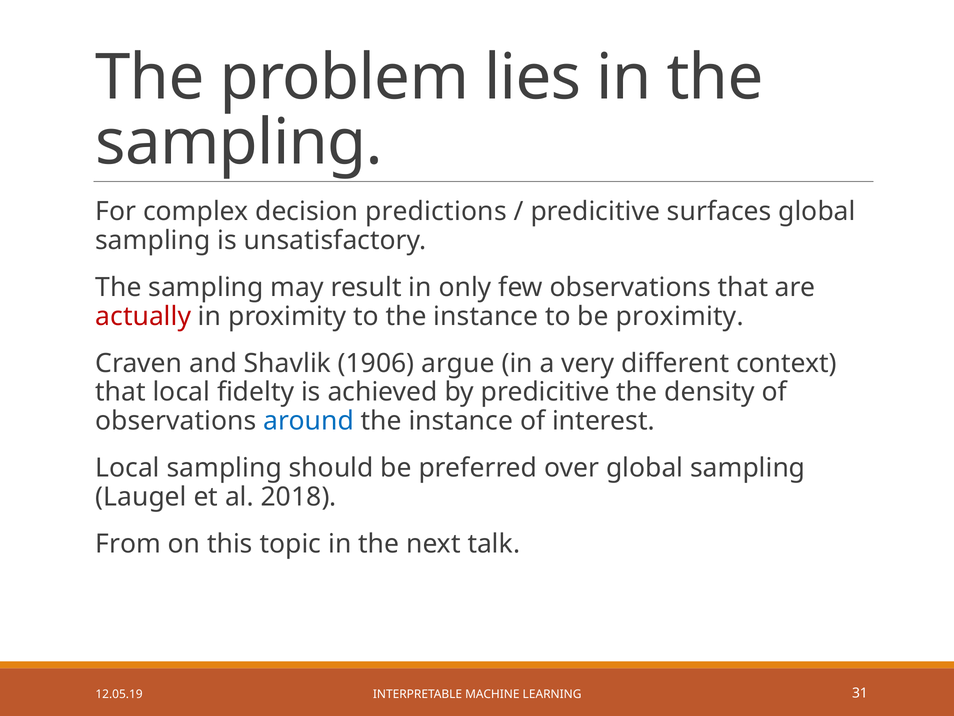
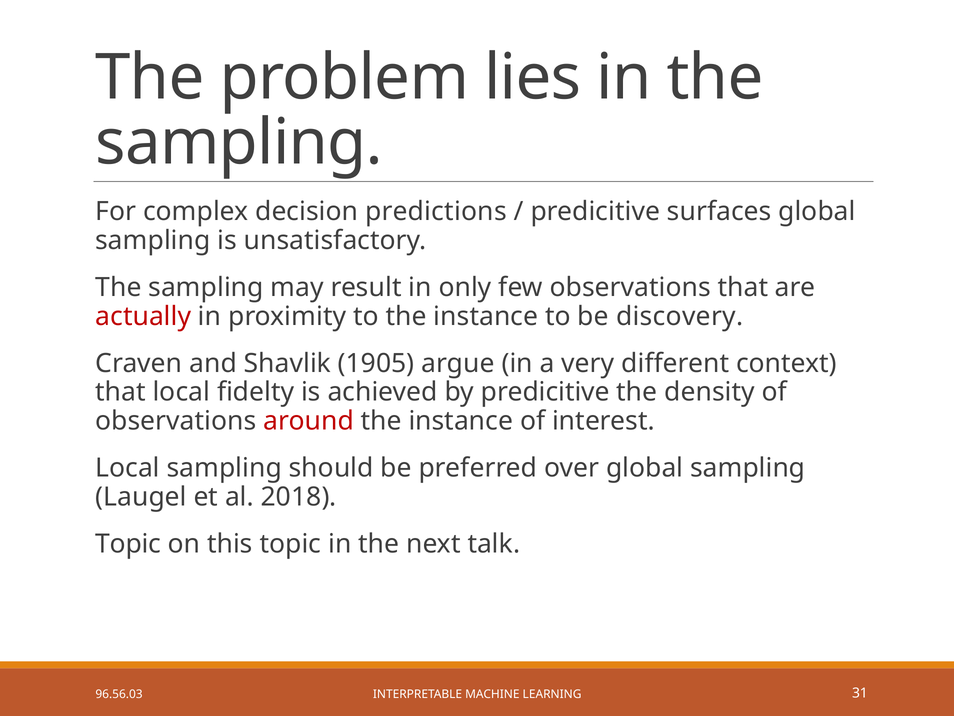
be proximity: proximity -> discovery
1906: 1906 -> 1905
around colour: blue -> red
From at (128, 544): From -> Topic
12.05.19: 12.05.19 -> 96.56.03
